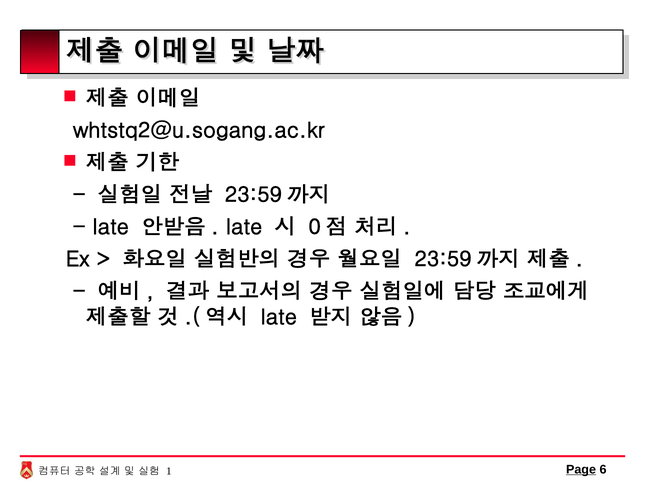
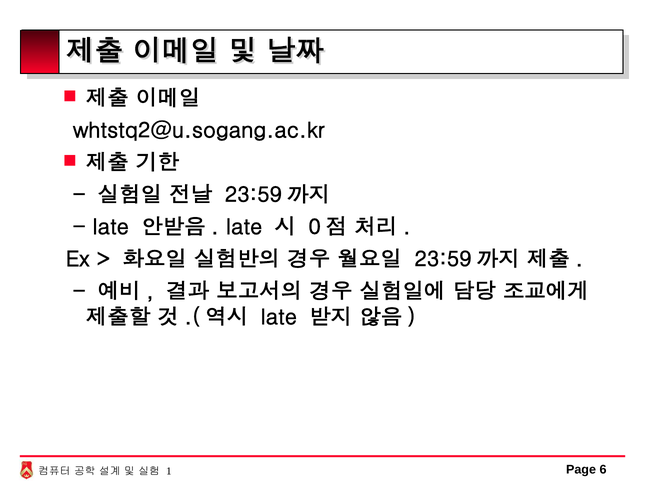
Page underline: present -> none
